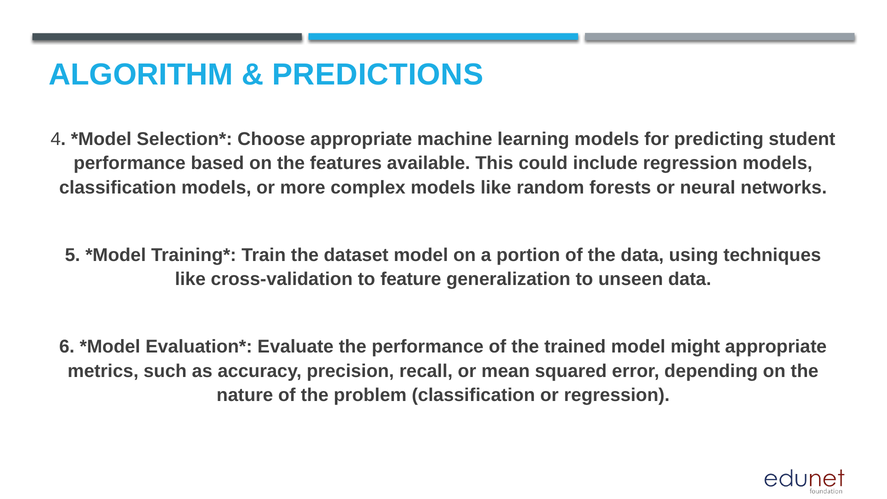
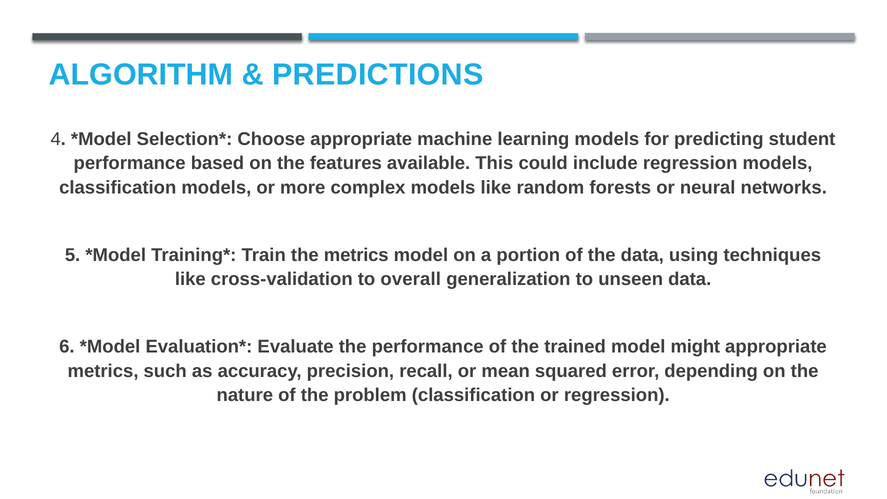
the dataset: dataset -> metrics
feature: feature -> overall
